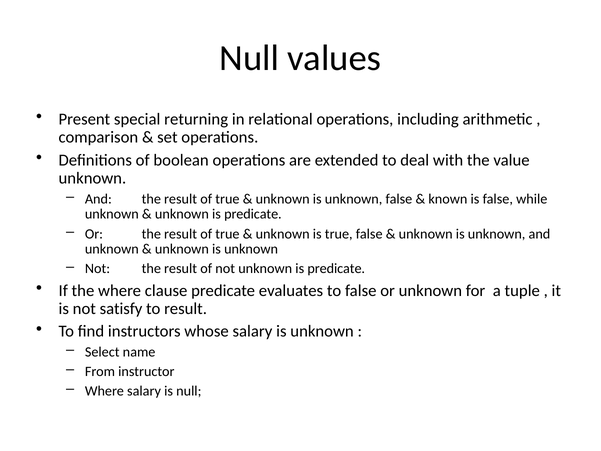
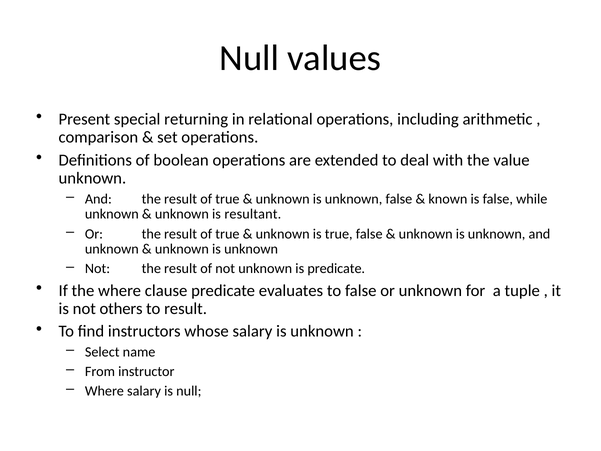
predicate at (253, 214): predicate -> resultant
satisfy: satisfy -> others
